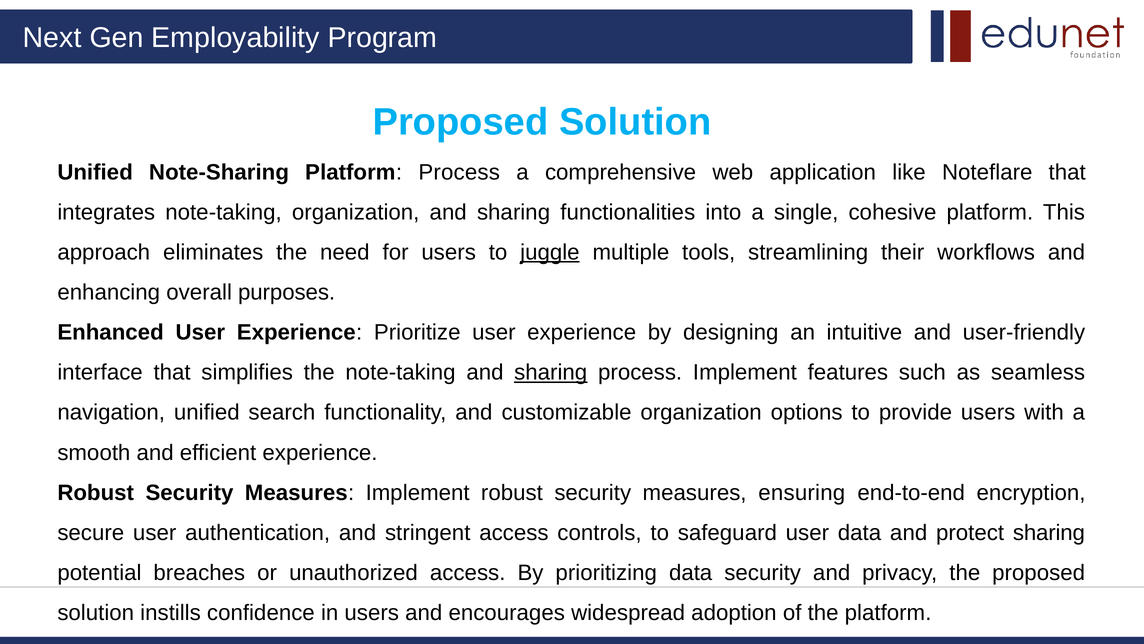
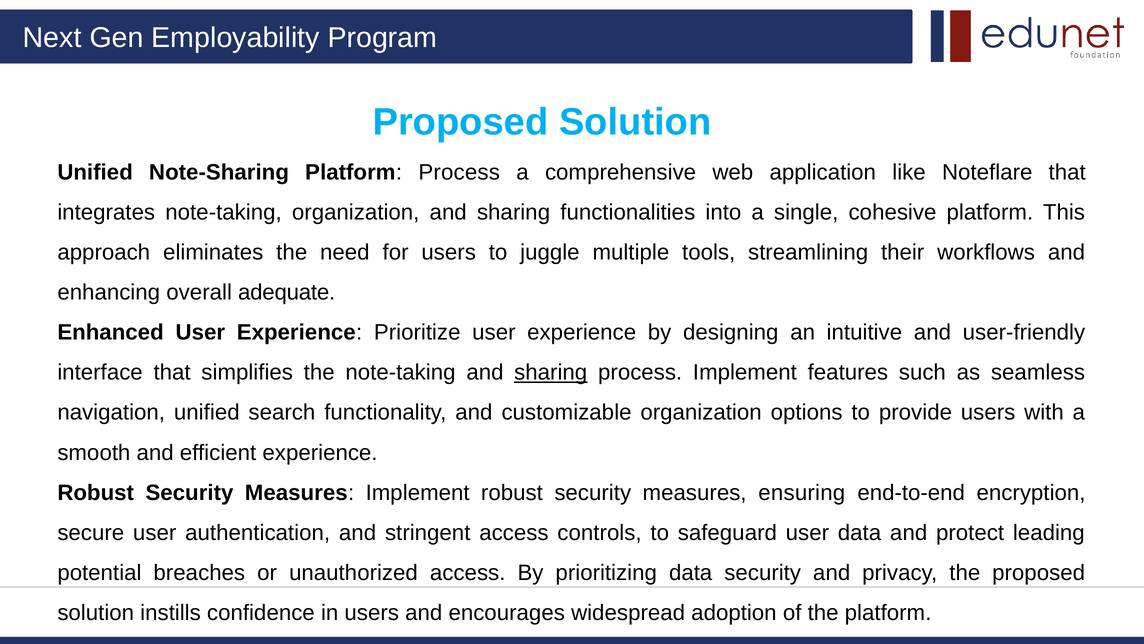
juggle underline: present -> none
purposes: purposes -> adequate
protect sharing: sharing -> leading
